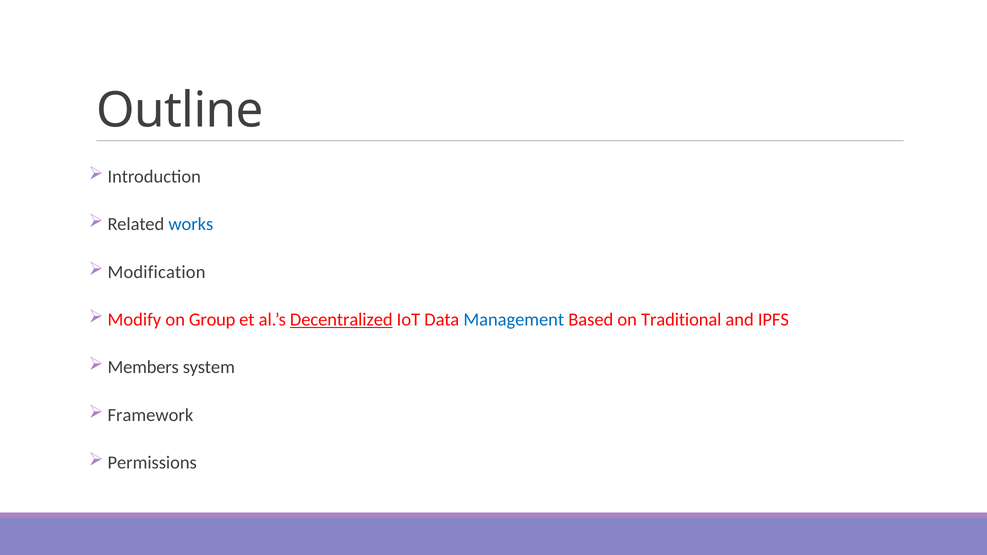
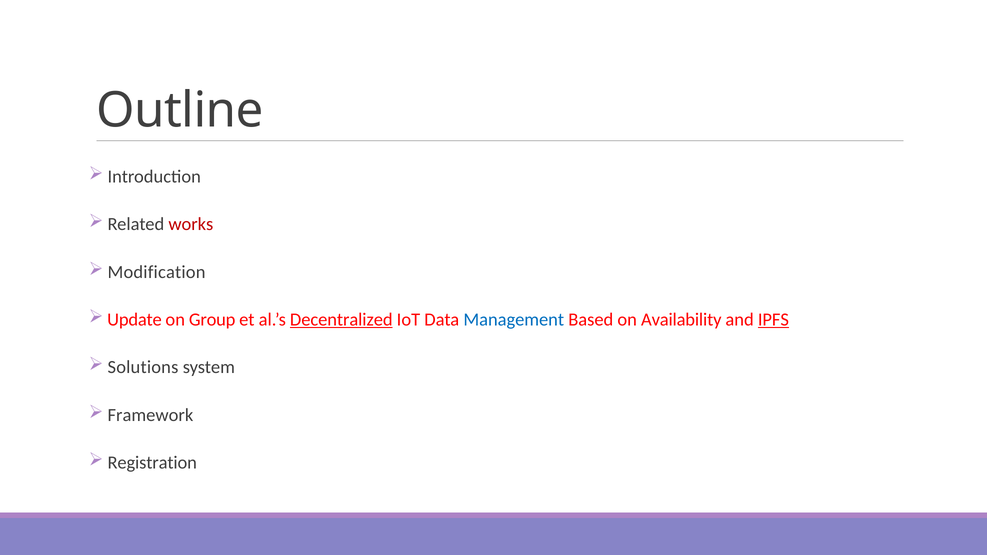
works colour: blue -> red
Modify: Modify -> Update
Traditional: Traditional -> Availability
IPFS underline: none -> present
Members: Members -> Solutions
Permissions: Permissions -> Registration
